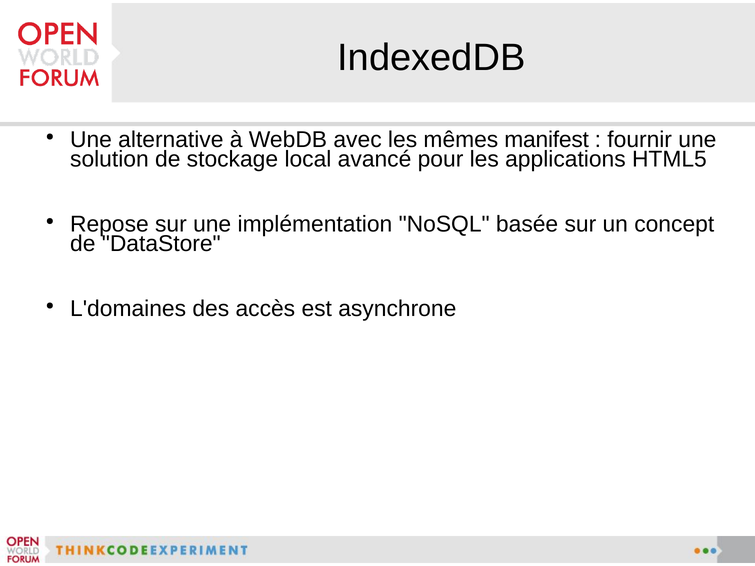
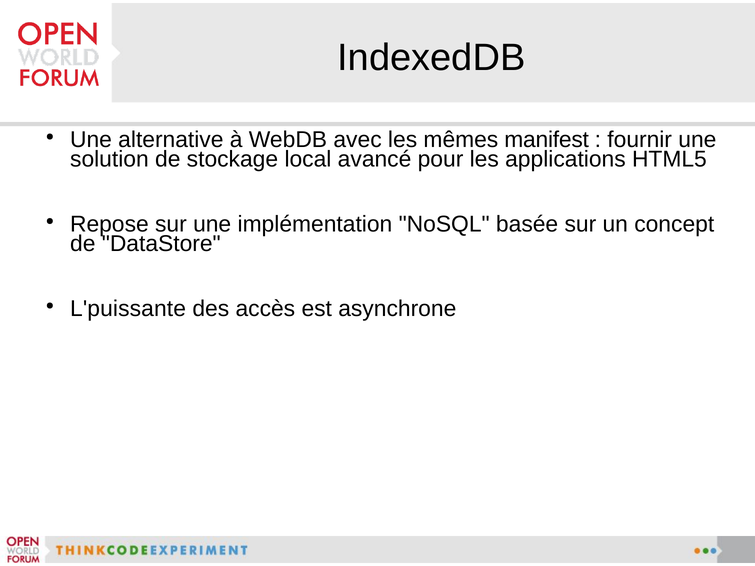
L'domaines: L'domaines -> L'puissante
